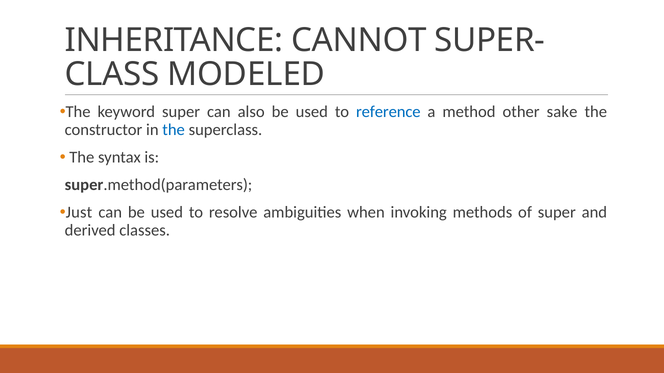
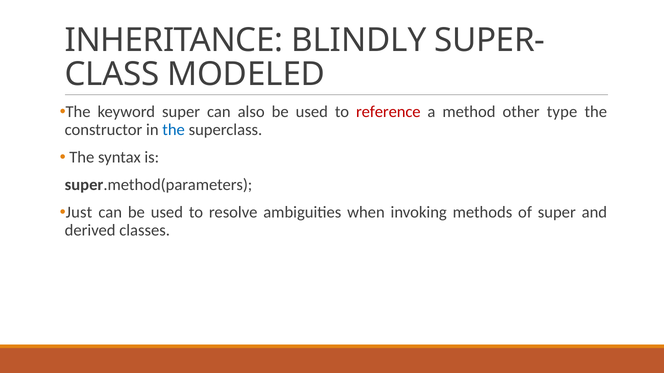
CANNOT: CANNOT -> BLINDLY
reference colour: blue -> red
sake: sake -> type
